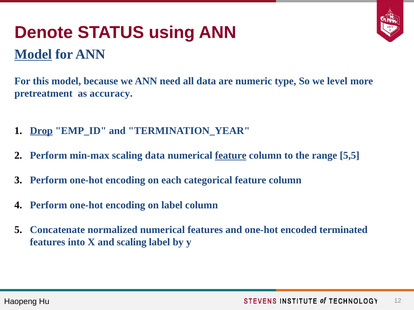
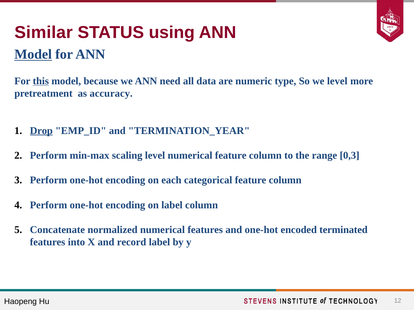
Denote: Denote -> Similar
this underline: none -> present
scaling data: data -> level
feature at (231, 156) underline: present -> none
5,5: 5,5 -> 0,3
and scaling: scaling -> record
